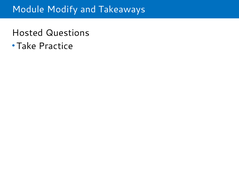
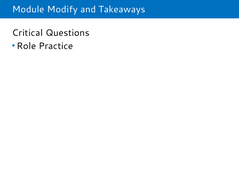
Hosted: Hosted -> Critical
Take: Take -> Role
